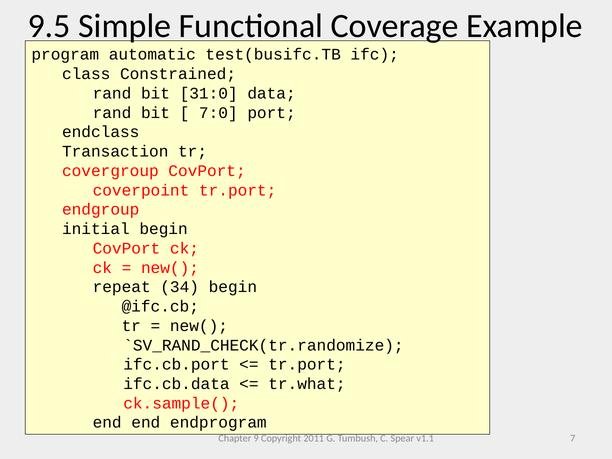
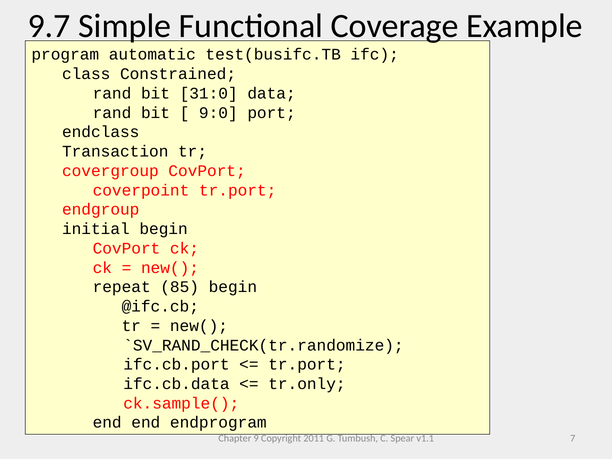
9.5: 9.5 -> 9.7
7:0: 7:0 -> 9:0
34: 34 -> 85
tr.what: tr.what -> tr.only
